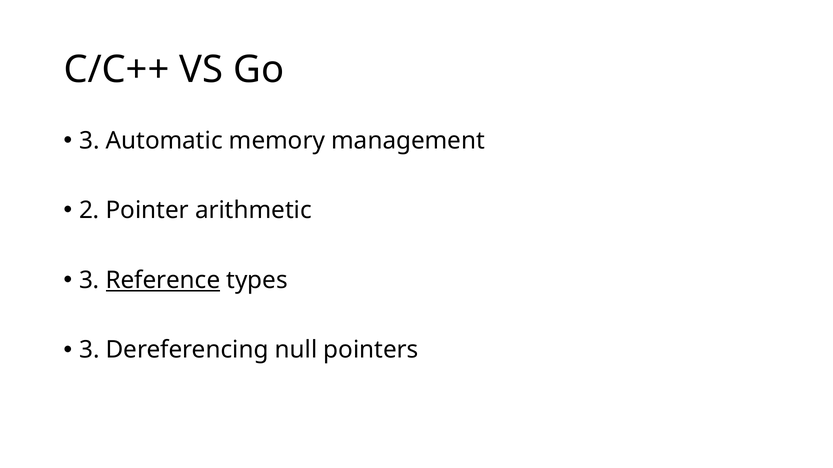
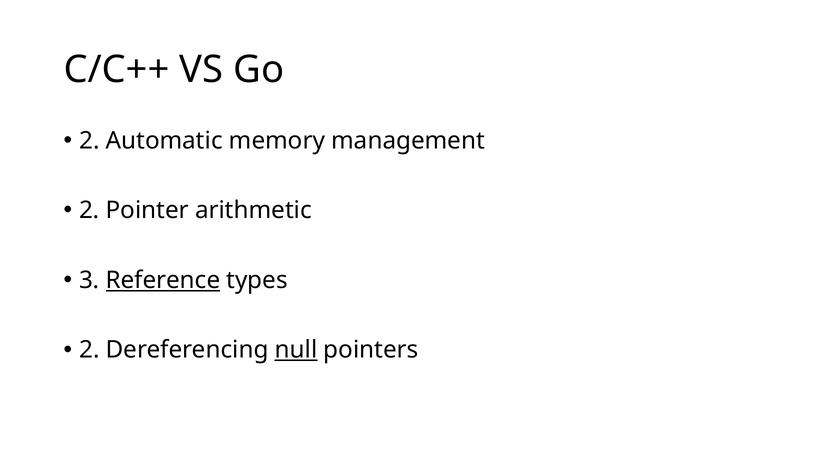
3 at (89, 141): 3 -> 2
3 at (89, 350): 3 -> 2
null underline: none -> present
